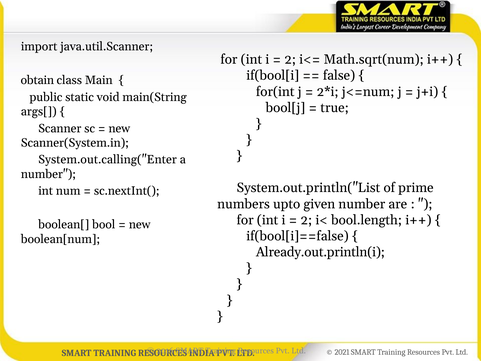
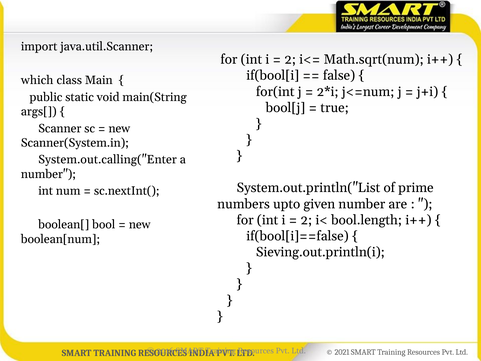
obtain: obtain -> which
Already.out.println(i: Already.out.println(i -> Sieving.out.println(i
